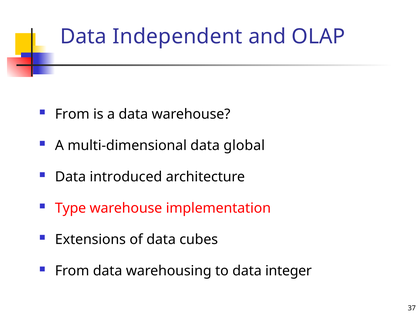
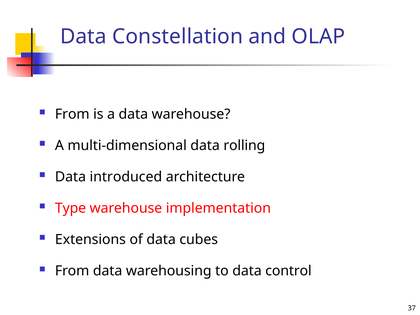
Independent: Independent -> Constellation
global: global -> rolling
integer: integer -> control
